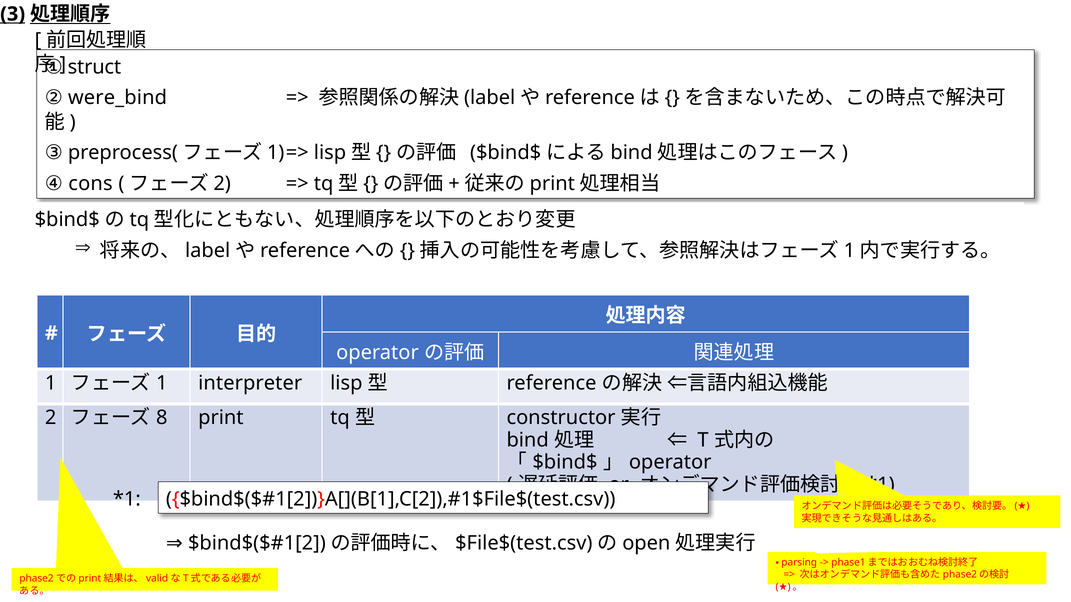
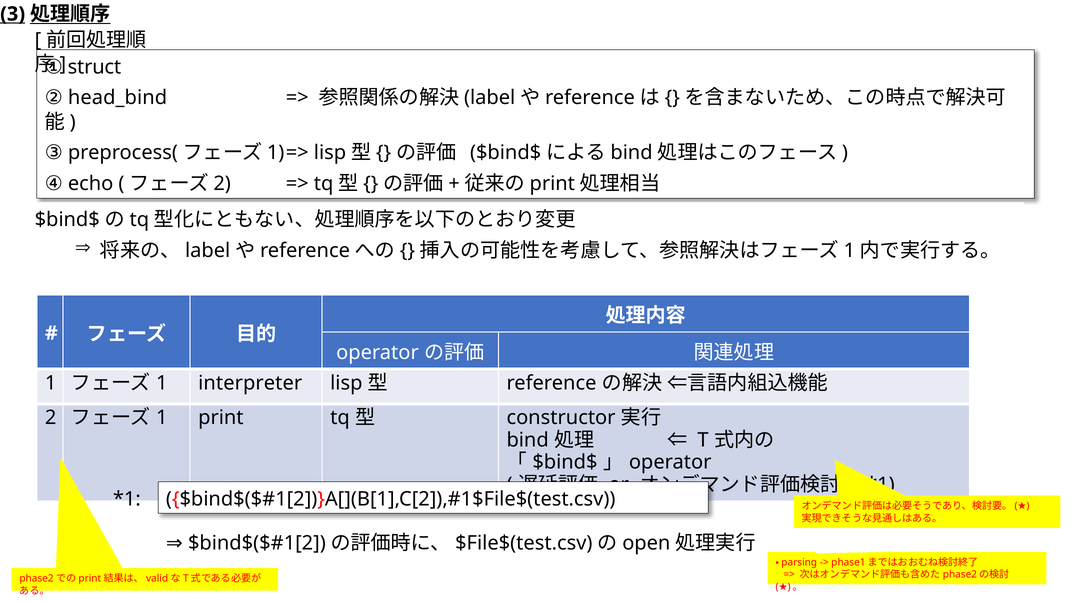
were_bind: were_bind -> head_bind
cons: cons -> echo
8 at (162, 418): 8 -> 1
